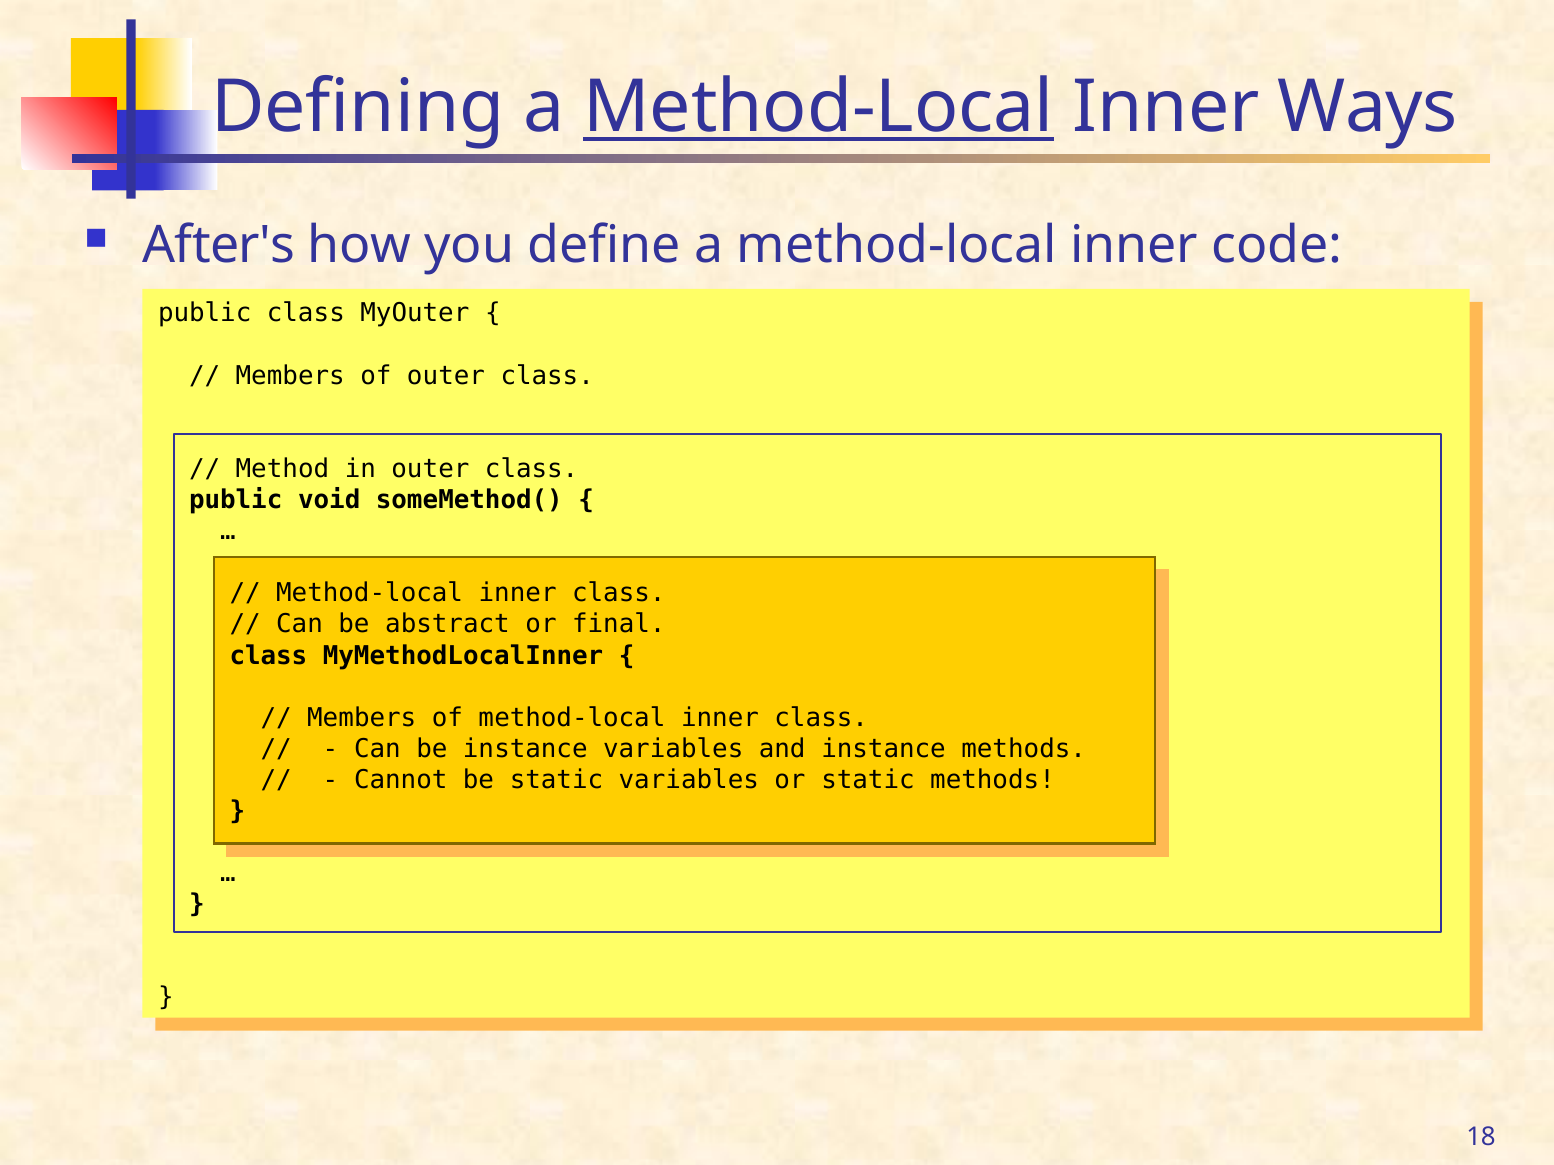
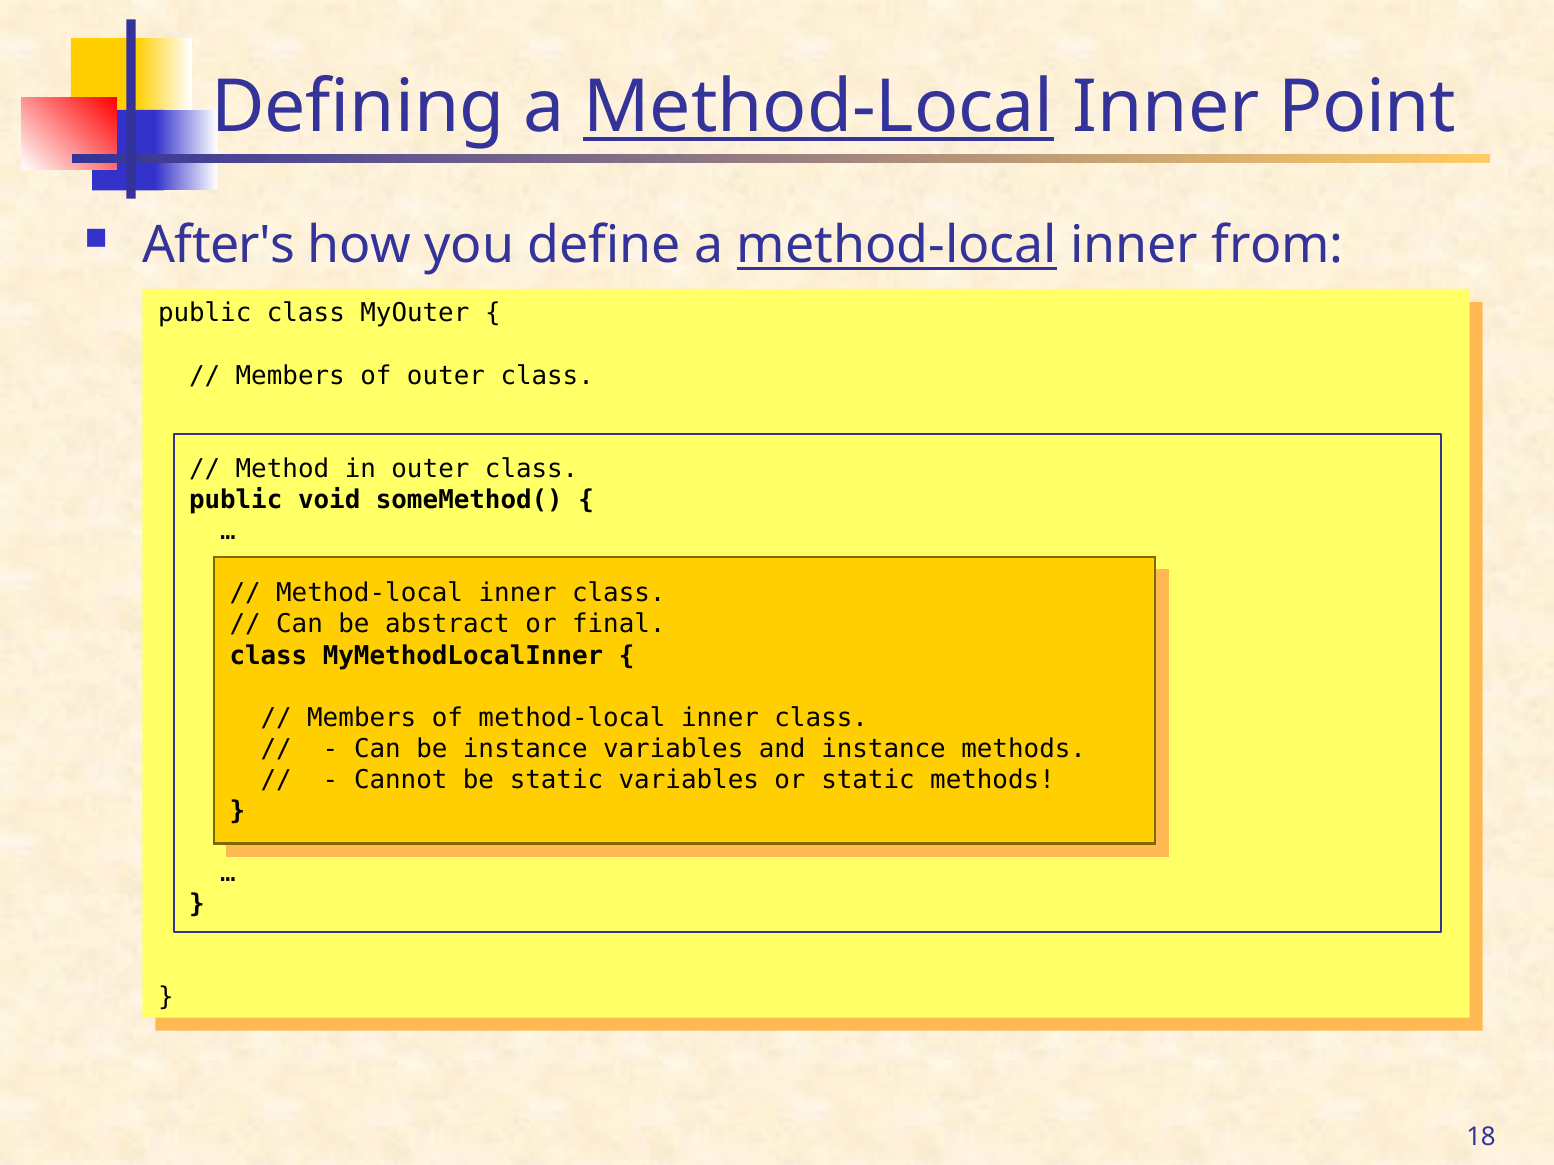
Ways: Ways -> Point
method-local at (897, 246) underline: none -> present
code: code -> from
